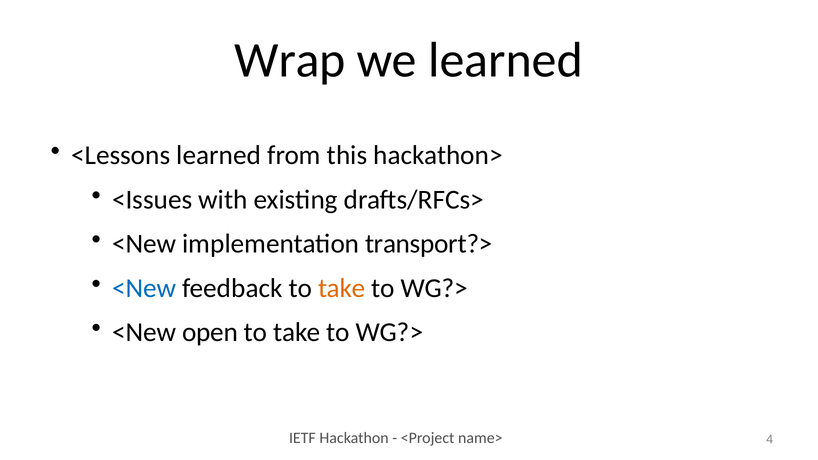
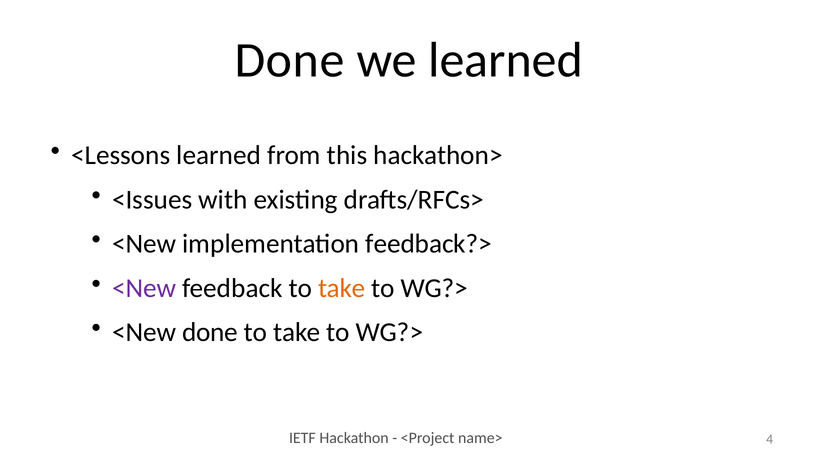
Wrap at (290, 60): Wrap -> Done
transport?>: transport?> -> feedback?>
<New at (144, 288) colour: blue -> purple
<New open: open -> done
